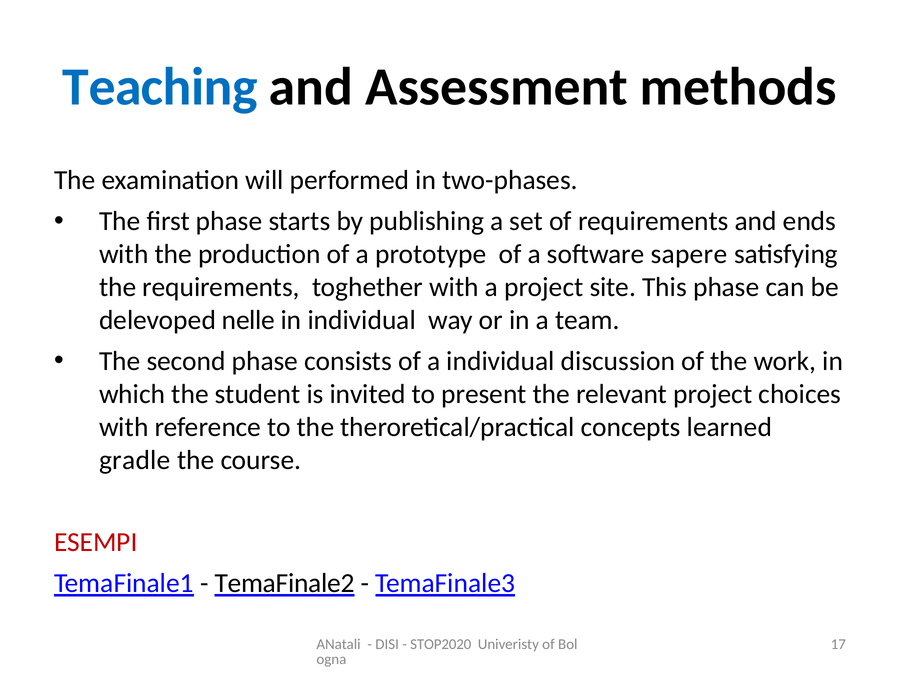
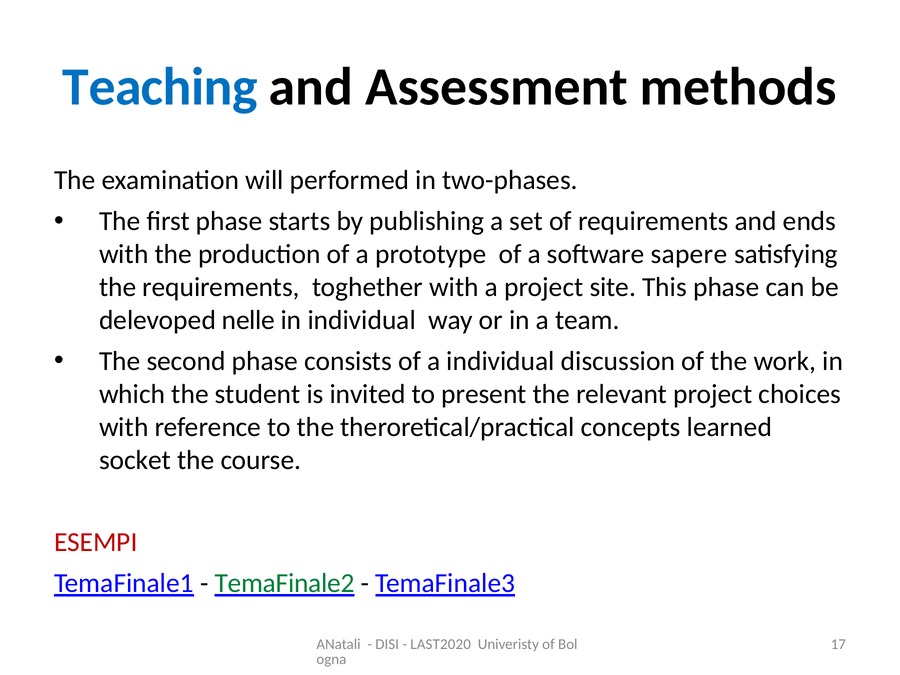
gradle: gradle -> socket
TemaFinale2 colour: black -> green
STOP2020: STOP2020 -> LAST2020
